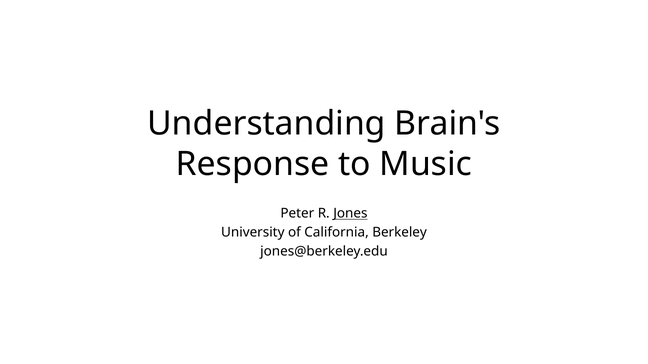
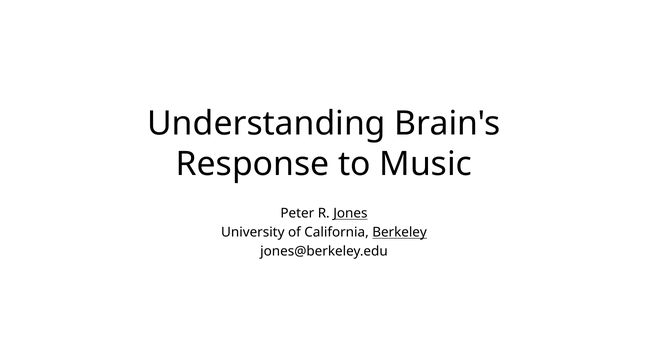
Berkeley underline: none -> present
